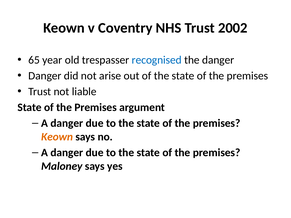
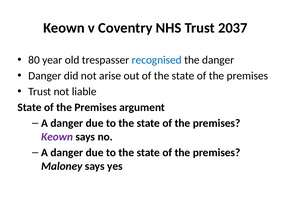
2002: 2002 -> 2037
65: 65 -> 80
Keown at (57, 137) colour: orange -> purple
